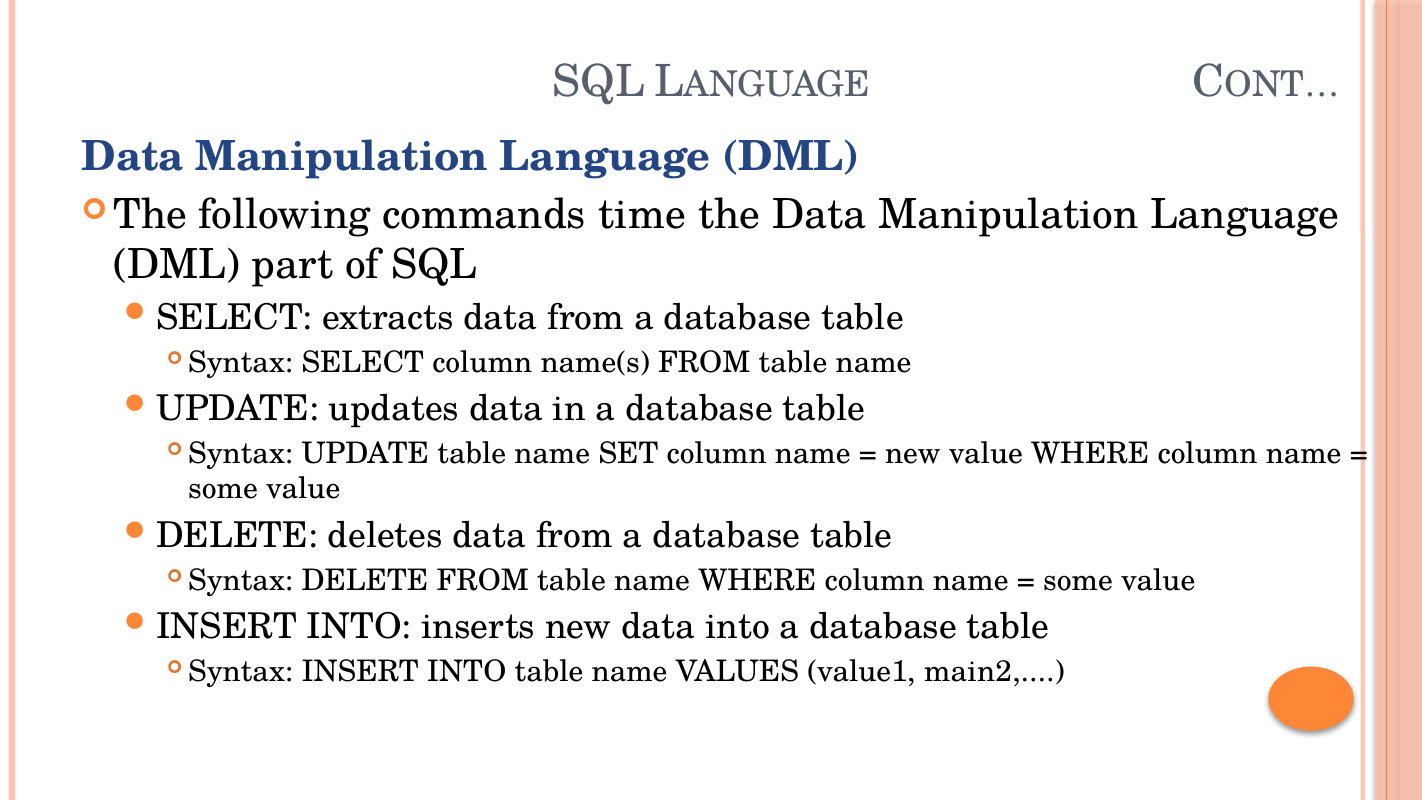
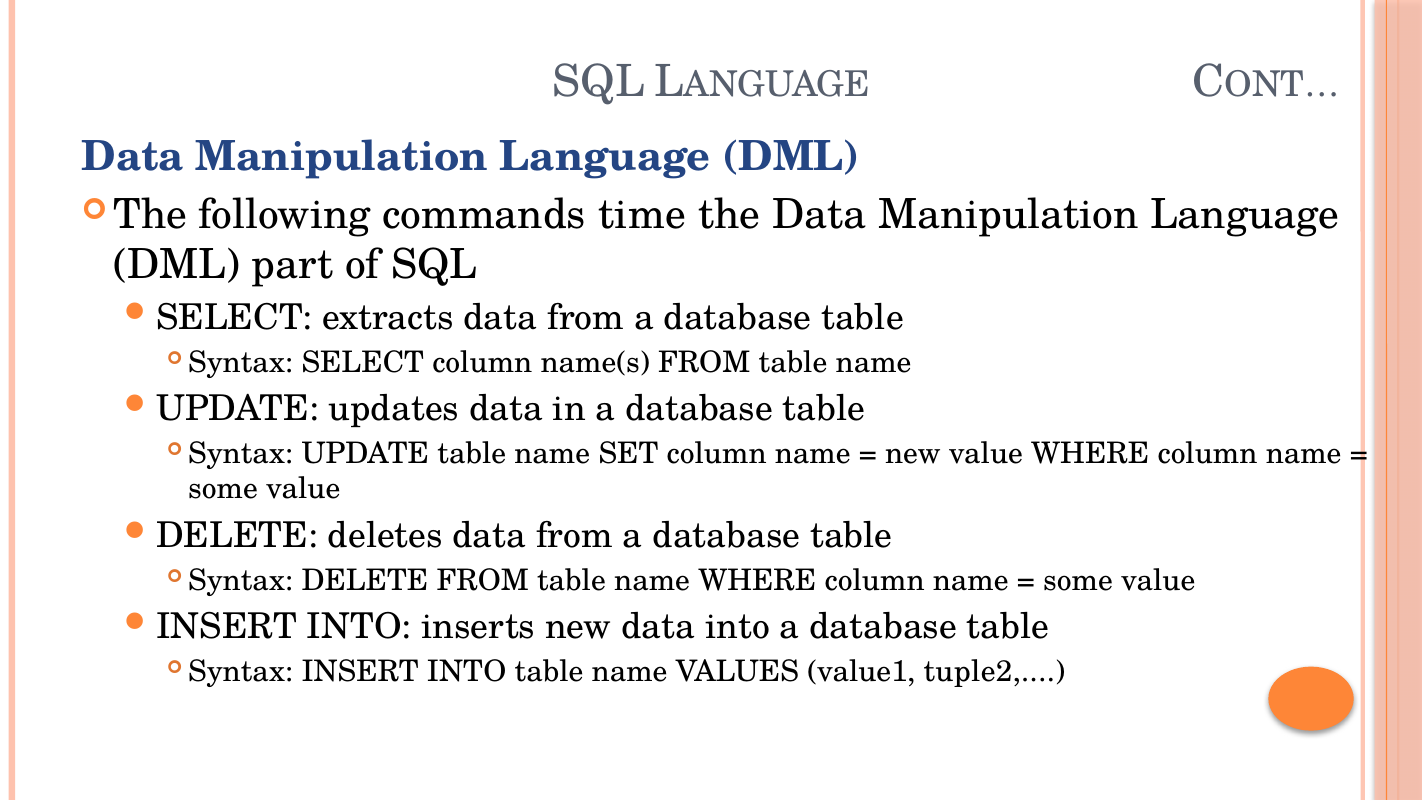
main2: main2 -> tuple2
